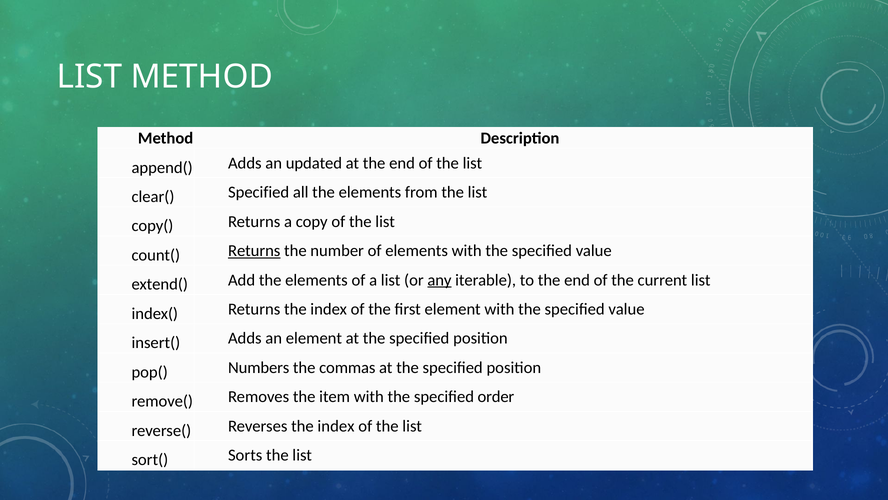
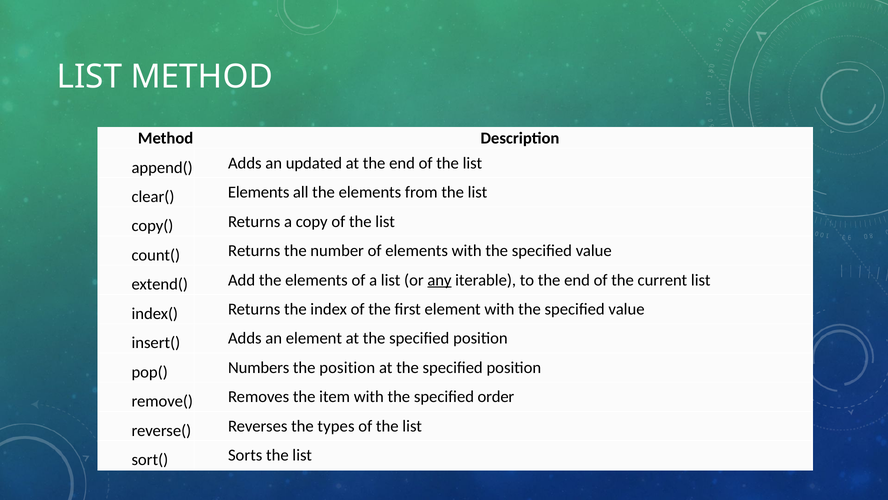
clear( Specified: Specified -> Elements
Returns at (254, 251) underline: present -> none
the commas: commas -> position
Reverses the index: index -> types
